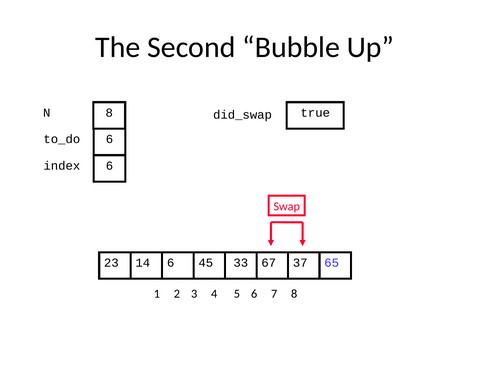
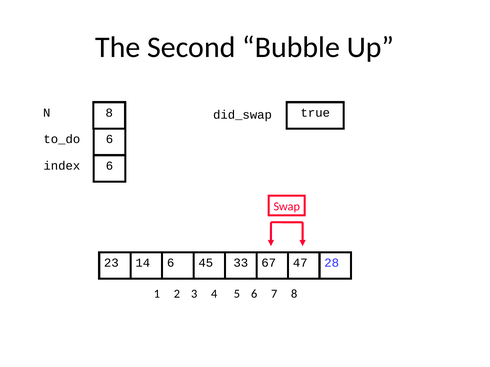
37: 37 -> 47
65: 65 -> 28
